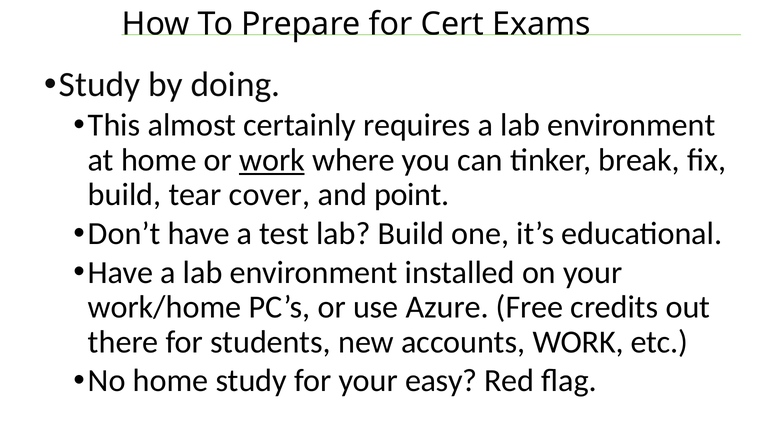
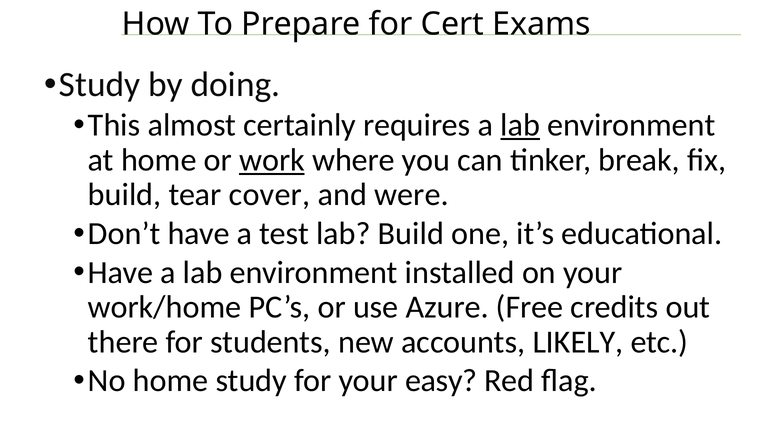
lab at (520, 125) underline: none -> present
point: point -> were
accounts WORK: WORK -> LIKELY
